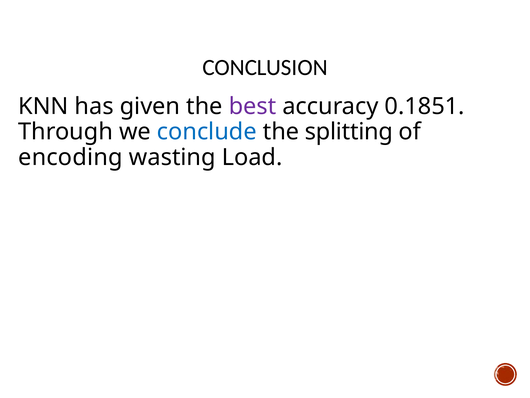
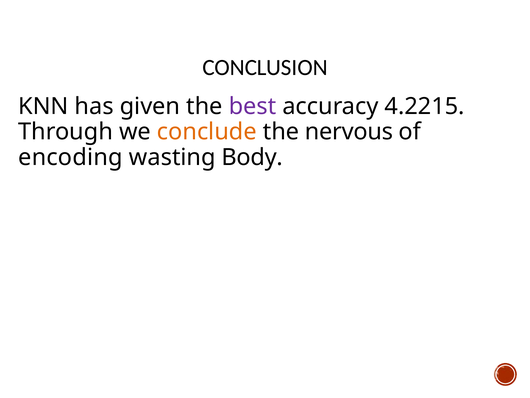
0.1851: 0.1851 -> 4.2215
conclude colour: blue -> orange
splitting: splitting -> nervous
Load: Load -> Body
